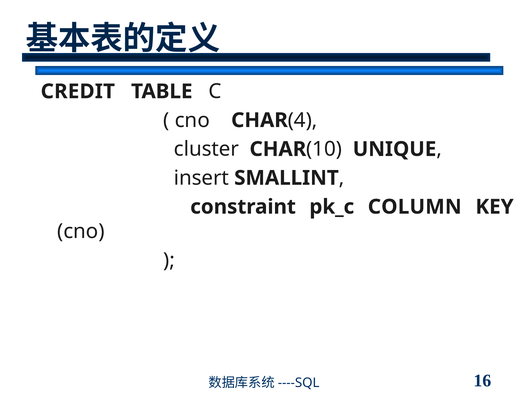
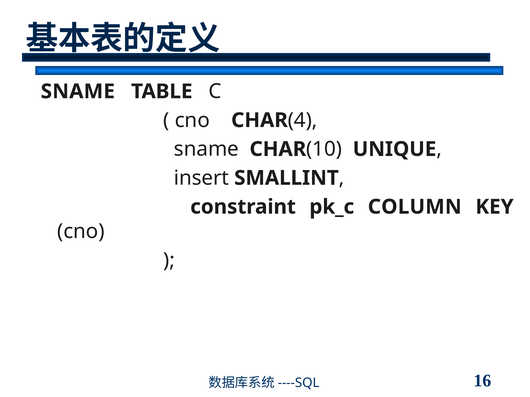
CREDIT at (78, 92): CREDIT -> SNAME
cluster at (206, 149): cluster -> sname
